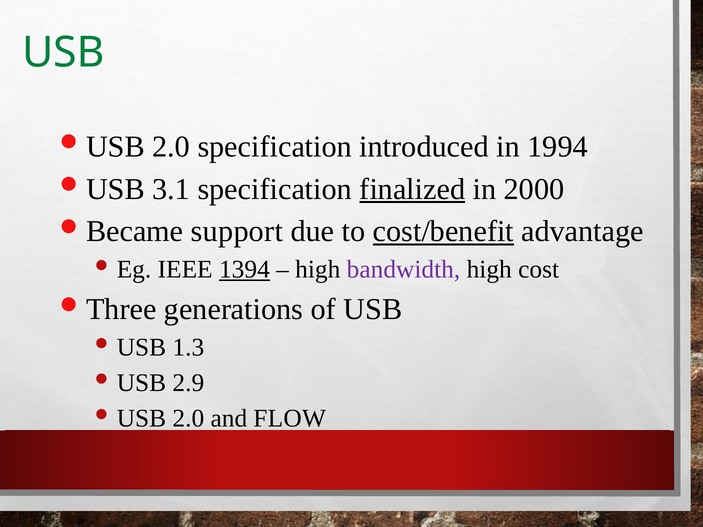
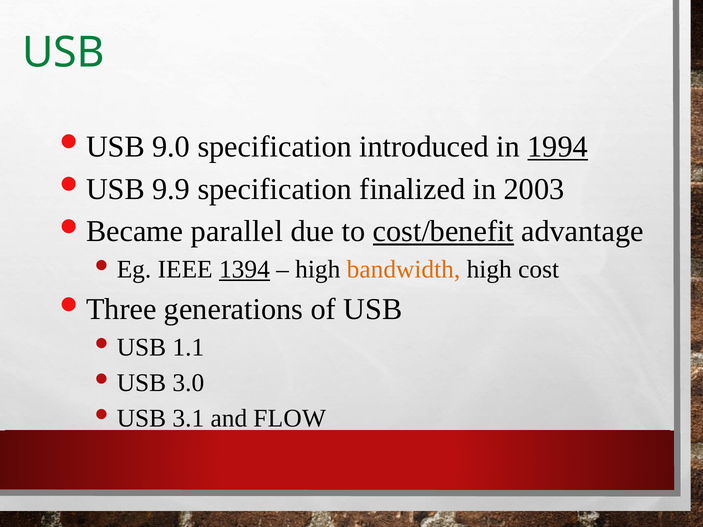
2.0 at (171, 147): 2.0 -> 9.0
1994 underline: none -> present
3.1: 3.1 -> 9.9
finalized underline: present -> none
2000: 2000 -> 2003
support: support -> parallel
bandwidth colour: purple -> orange
1.3: 1.3 -> 1.1
2.9: 2.9 -> 3.0
2.0 at (188, 419): 2.0 -> 3.1
